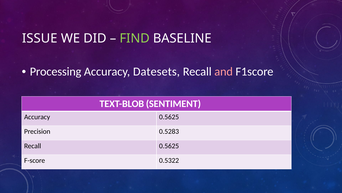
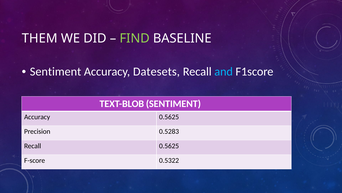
ISSUE: ISSUE -> THEM
Processing at (56, 71): Processing -> Sentiment
and colour: pink -> light blue
